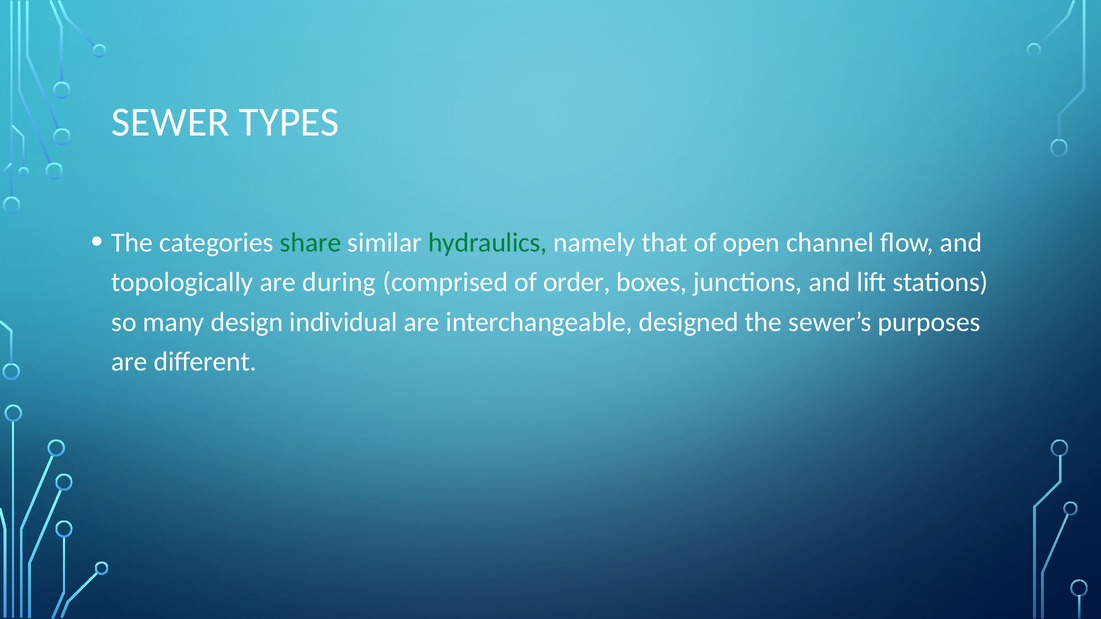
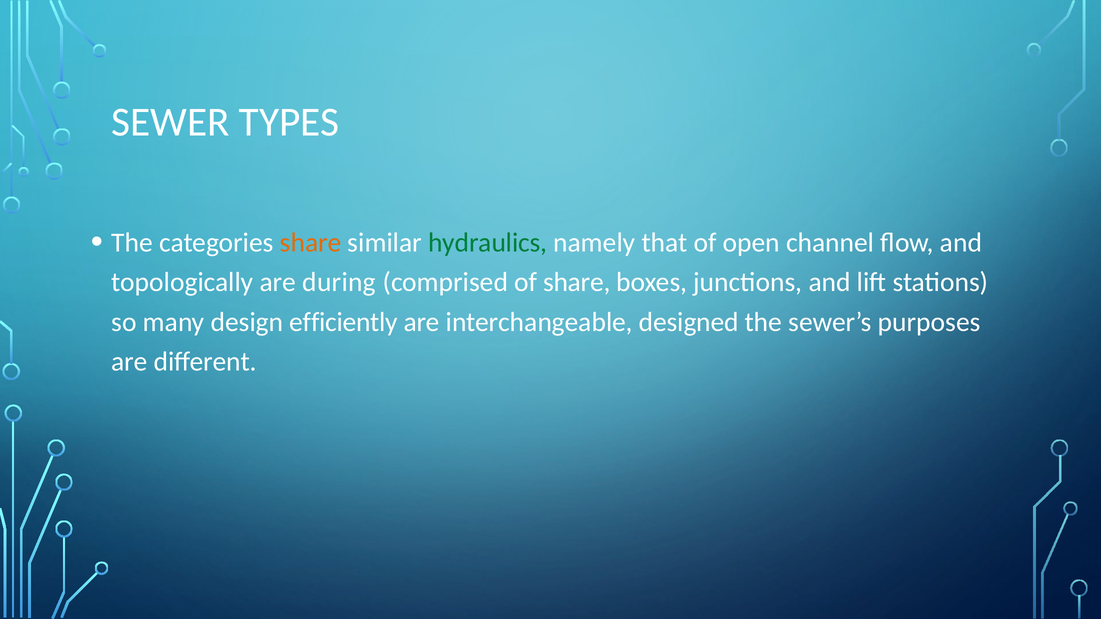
share at (311, 243) colour: green -> orange
of order: order -> share
individual: individual -> efficiently
